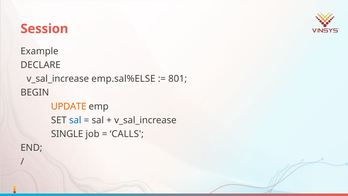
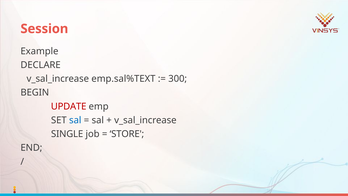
emp.sal%ELSE: emp.sal%ELSE -> emp.sal%TEXT
801: 801 -> 300
UPDATE colour: orange -> red
CALLS: CALLS -> STORE
